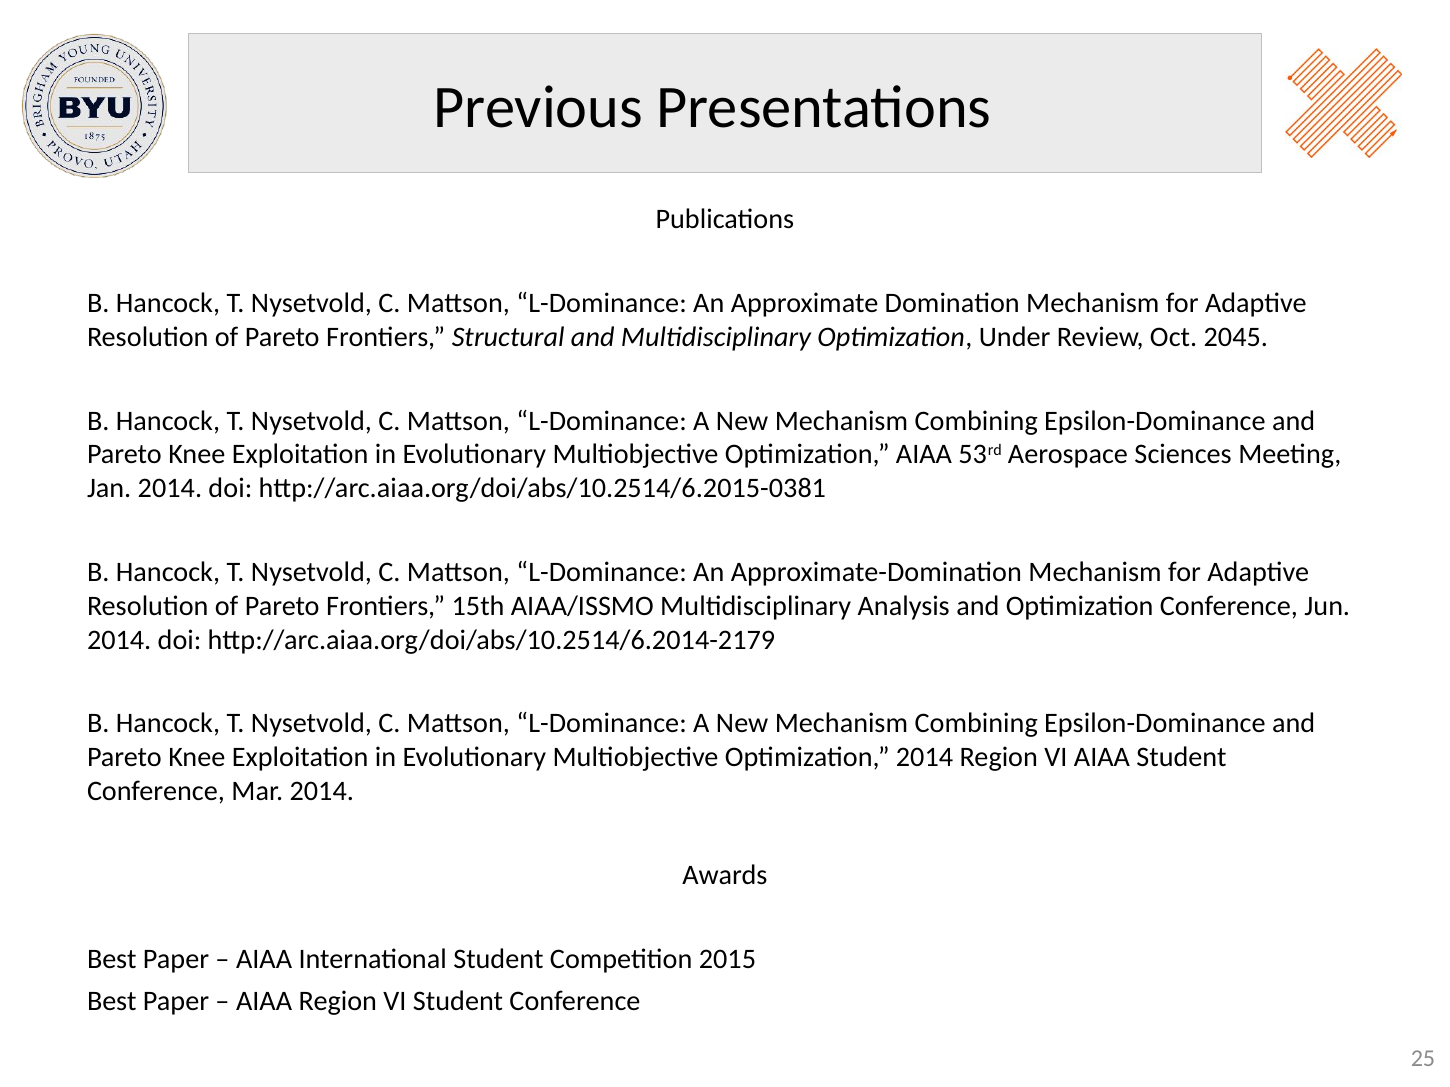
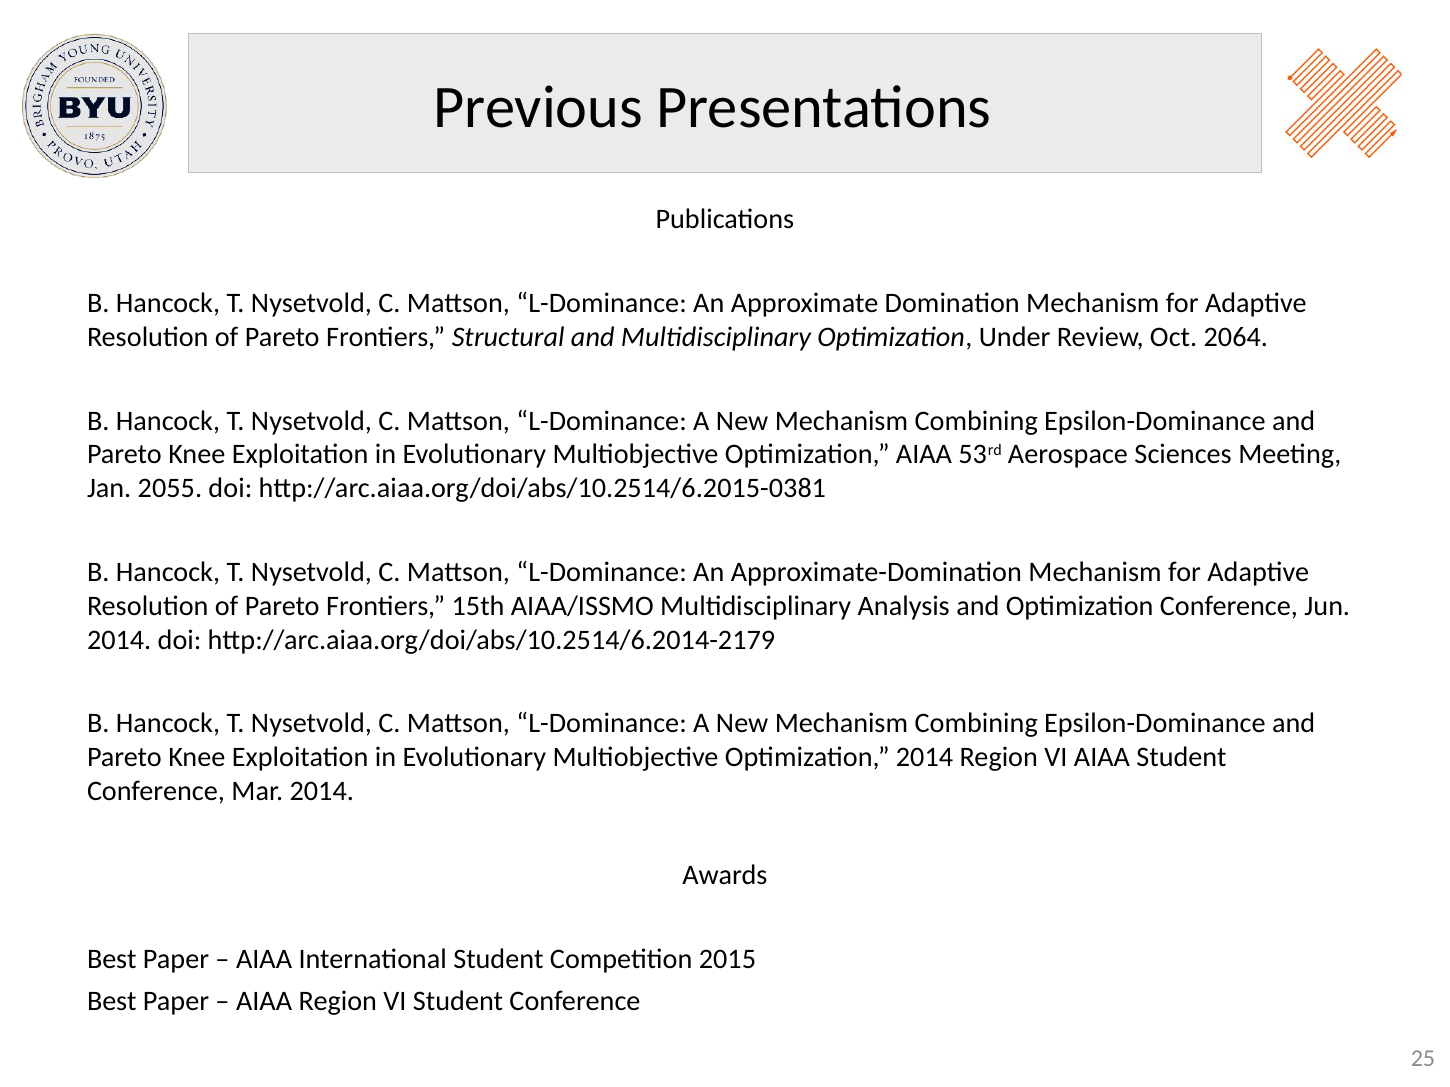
2045: 2045 -> 2064
Jan 2014: 2014 -> 2055
